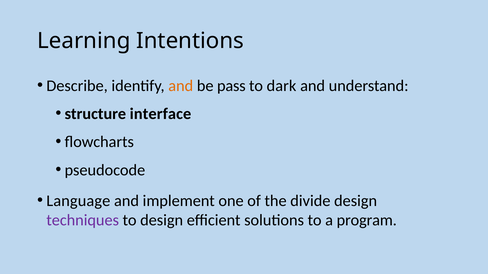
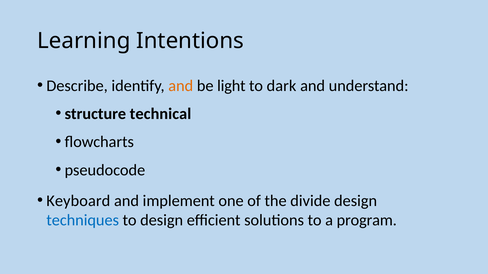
pass: pass -> light
interface: interface -> technical
Language: Language -> Keyboard
techniques colour: purple -> blue
